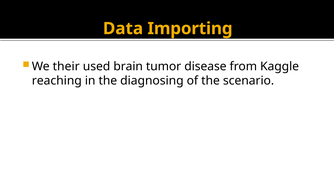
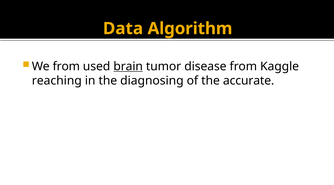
Importing: Importing -> Algorithm
We their: their -> from
brain underline: none -> present
scenario: scenario -> accurate
